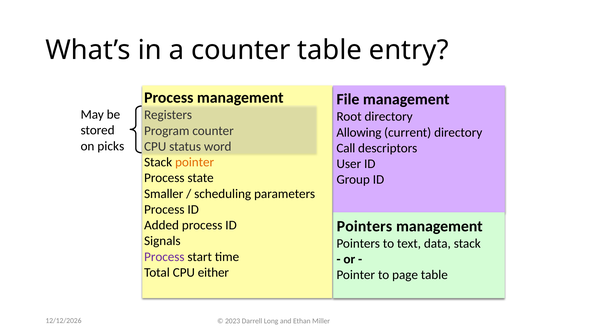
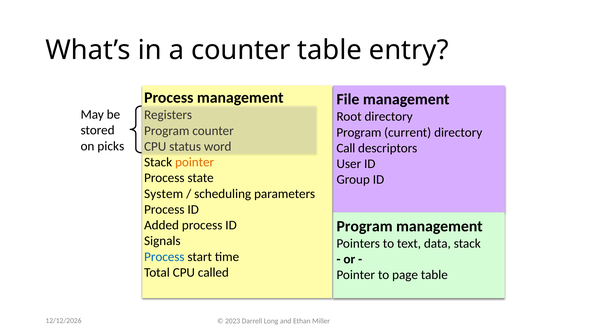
Allowing at (359, 132): Allowing -> Program
Smaller: Smaller -> System
Pointers at (364, 226): Pointers -> Program
Process at (164, 257) colour: purple -> blue
either: either -> called
